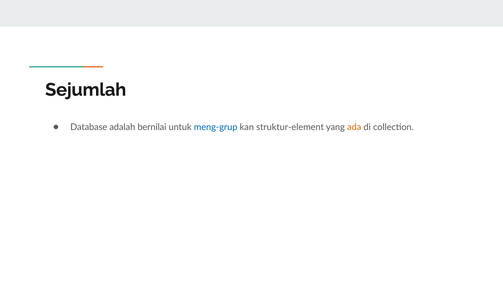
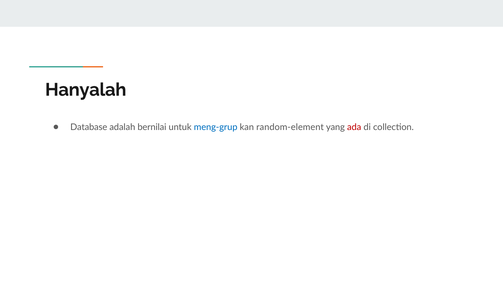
Sejumlah: Sejumlah -> Hanyalah
struktur-element: struktur-element -> random-element
ada colour: orange -> red
